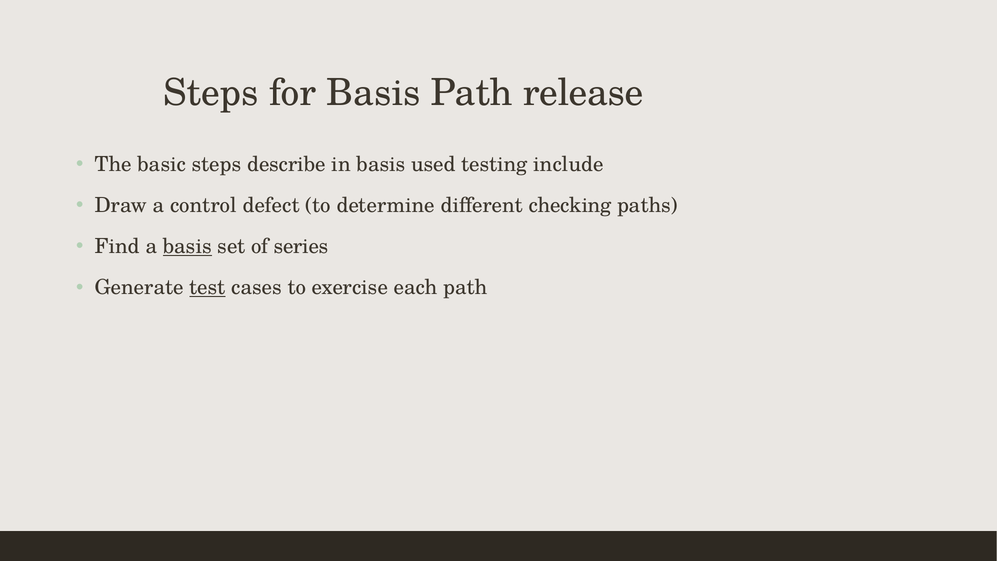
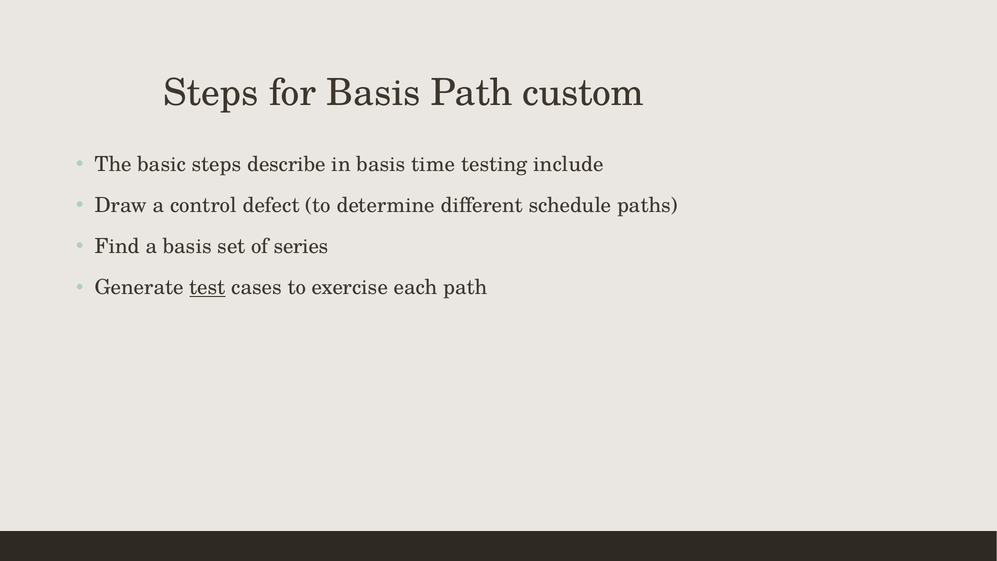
release: release -> custom
used: used -> time
checking: checking -> schedule
basis at (187, 246) underline: present -> none
